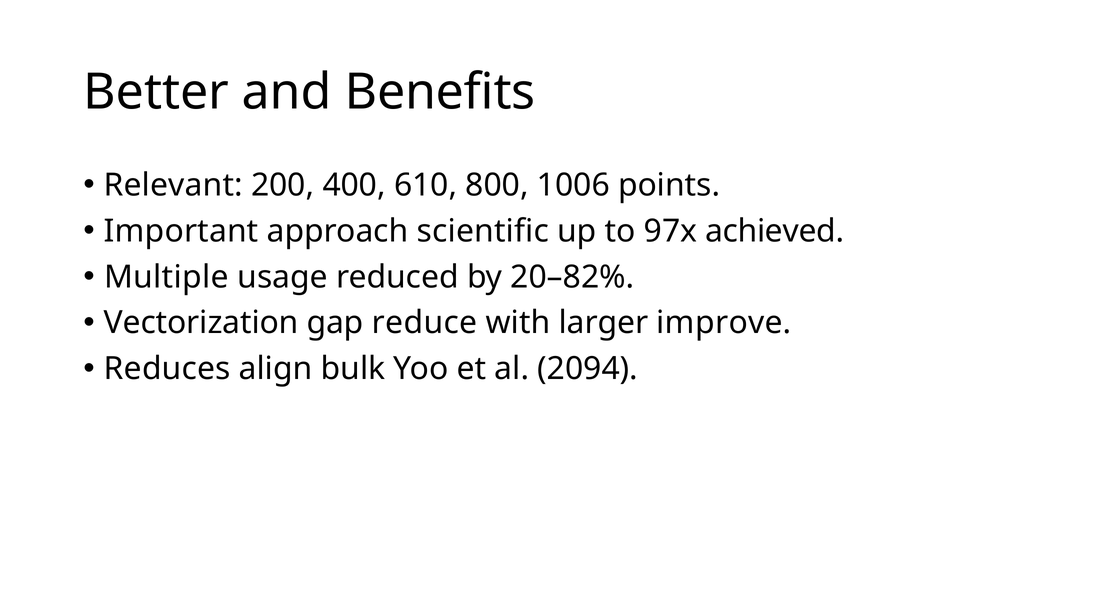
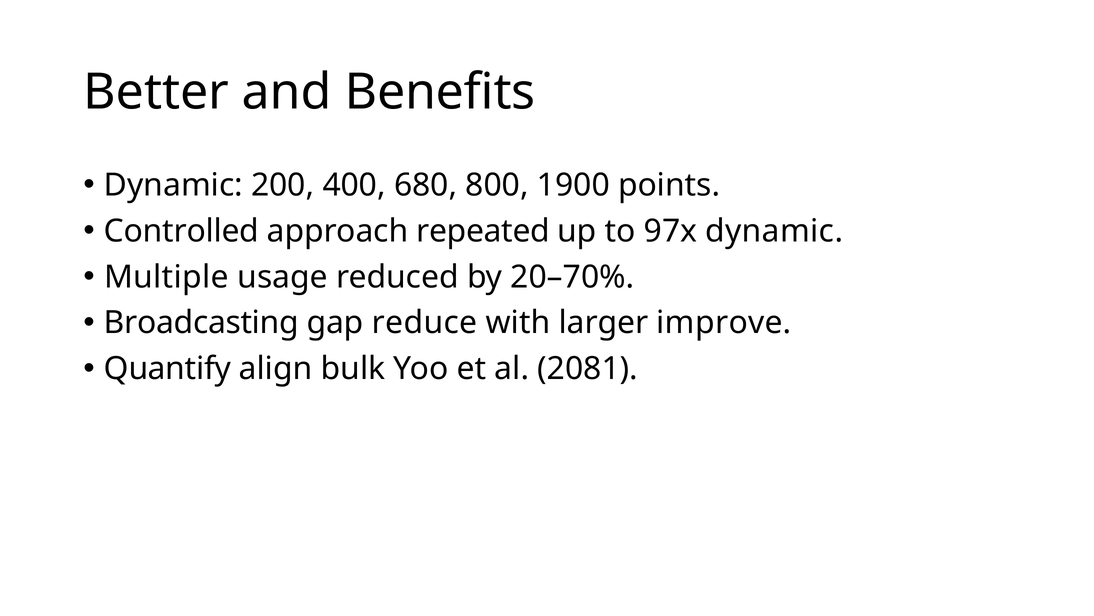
Relevant at (173, 185): Relevant -> Dynamic
610: 610 -> 680
1006: 1006 -> 1900
Important: Important -> Controlled
scientific: scientific -> repeated
97x achieved: achieved -> dynamic
20–82%: 20–82% -> 20–70%
Vectorization: Vectorization -> Broadcasting
Reduces: Reduces -> Quantify
2094: 2094 -> 2081
